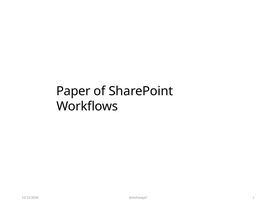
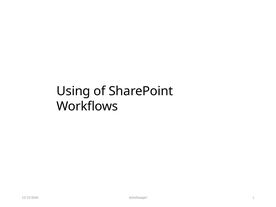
Paper: Paper -> Using
